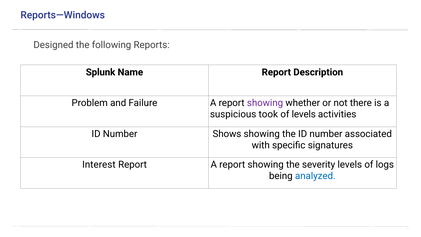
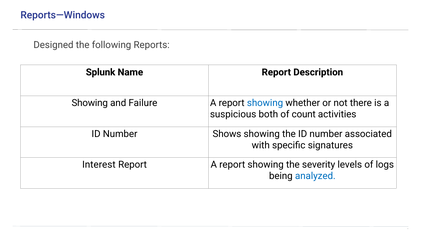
Problem at (90, 103): Problem -> Showing
showing at (265, 103) colour: purple -> blue
took: took -> both
of levels: levels -> count
